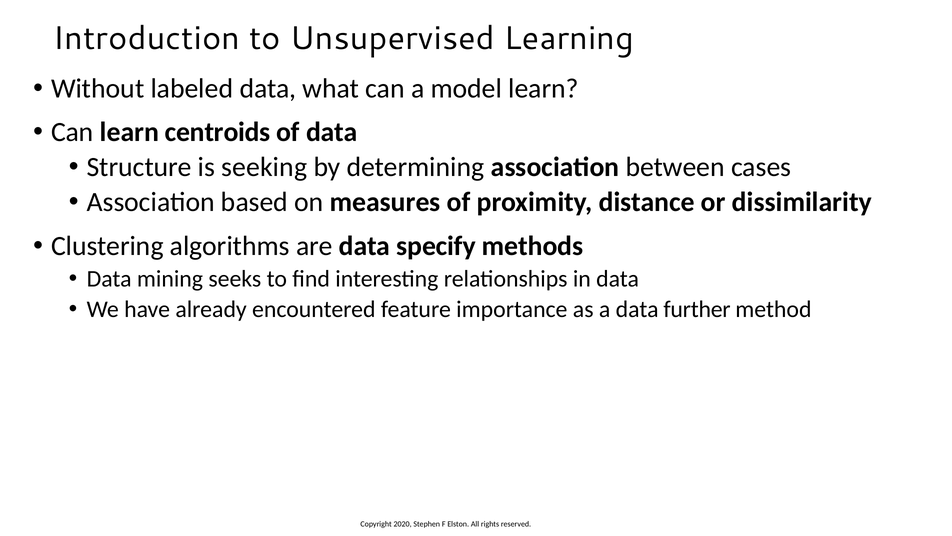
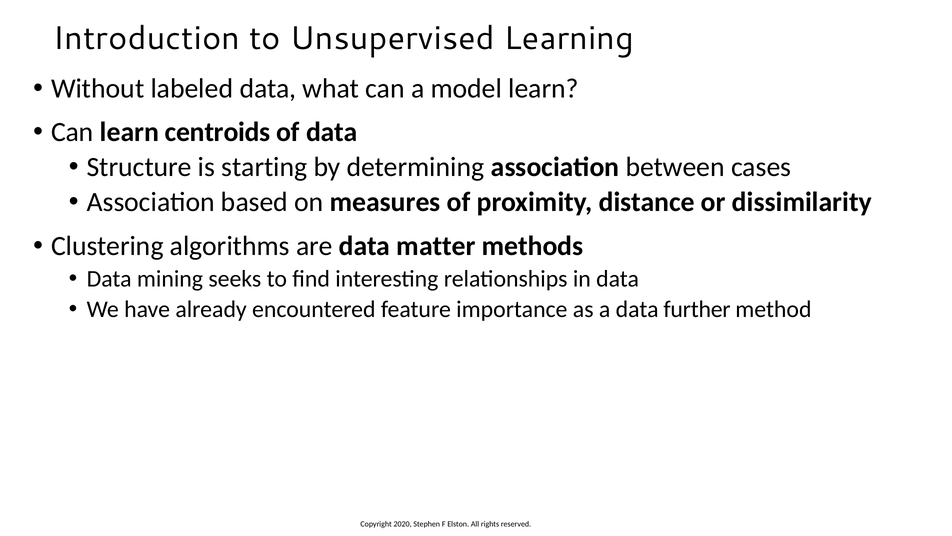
seeking: seeking -> starting
specify: specify -> matter
